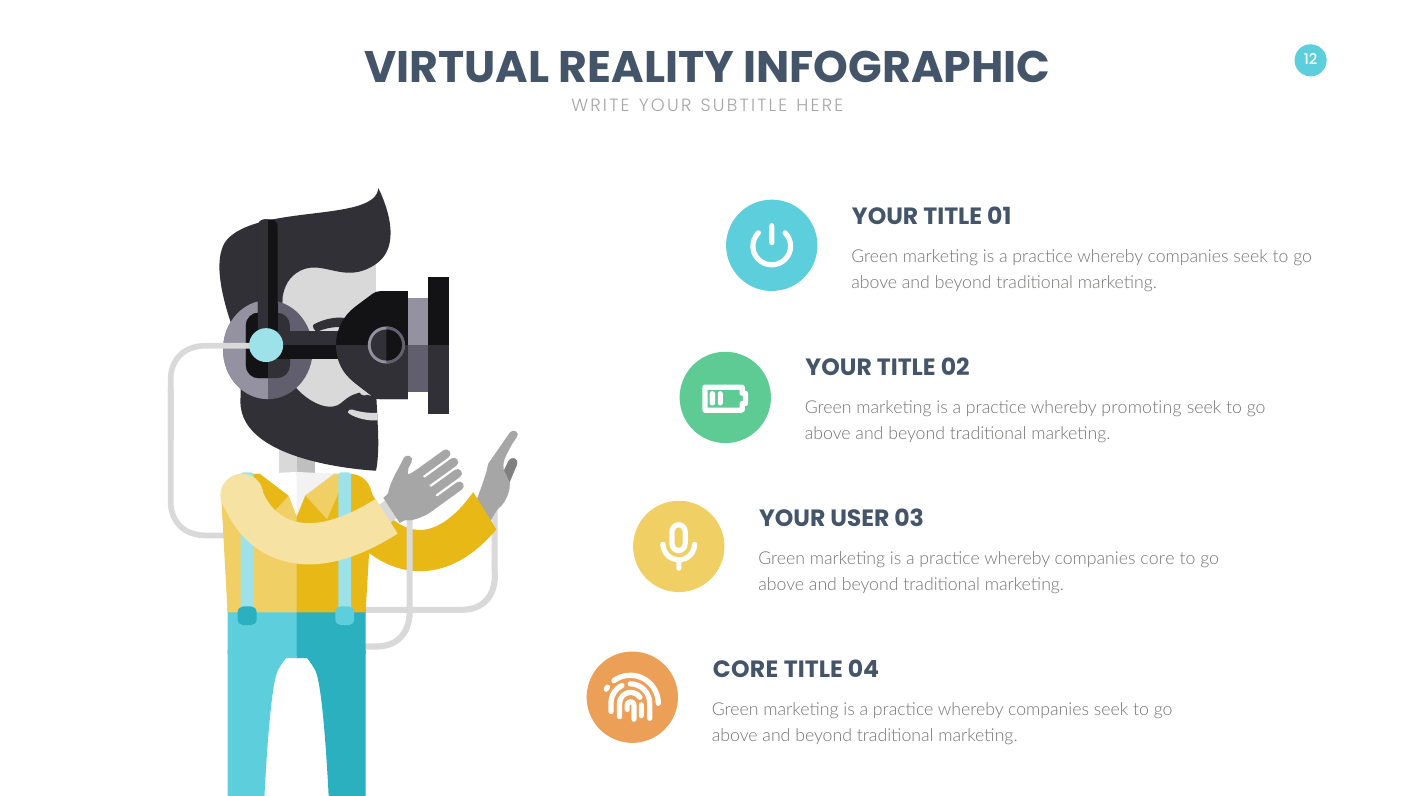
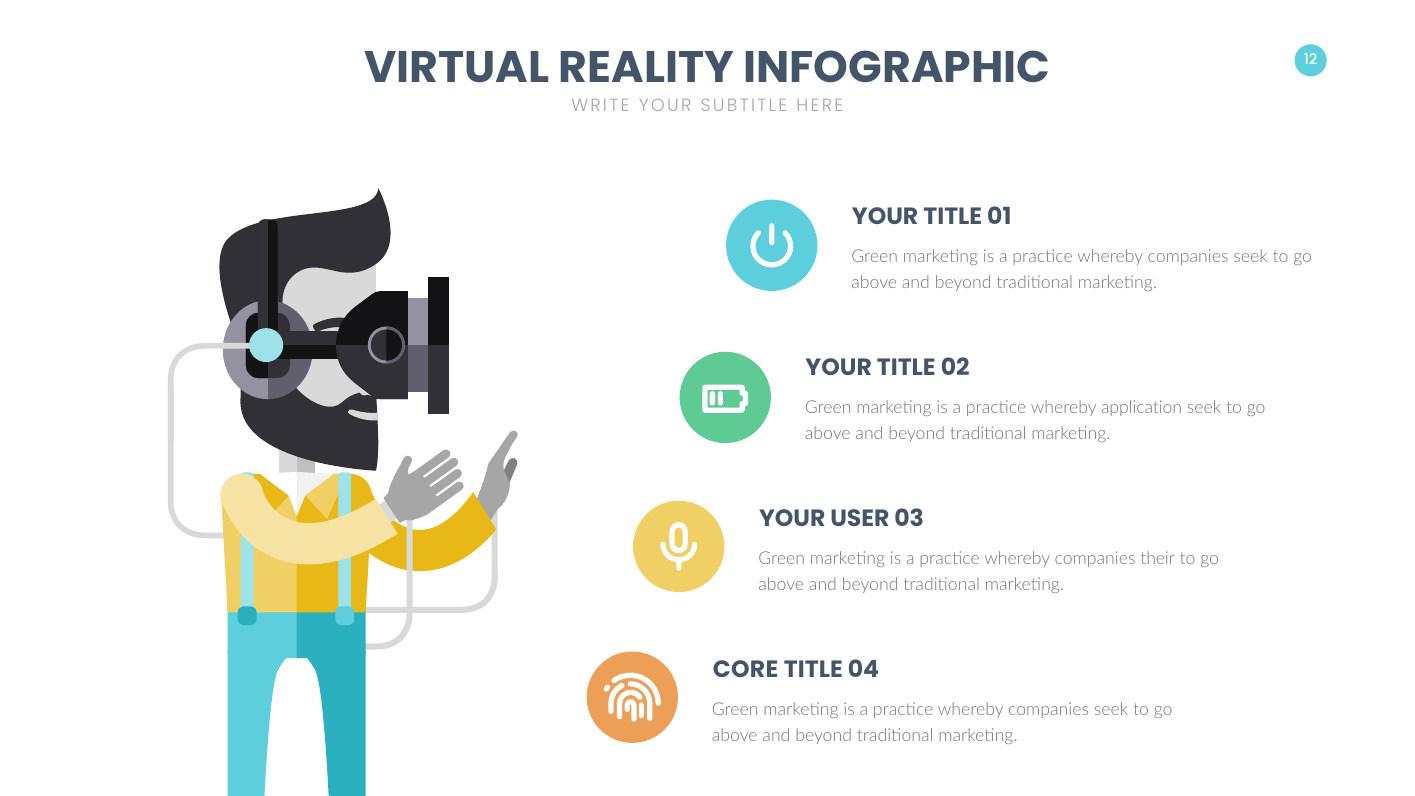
promoting: promoting -> application
companies core: core -> their
